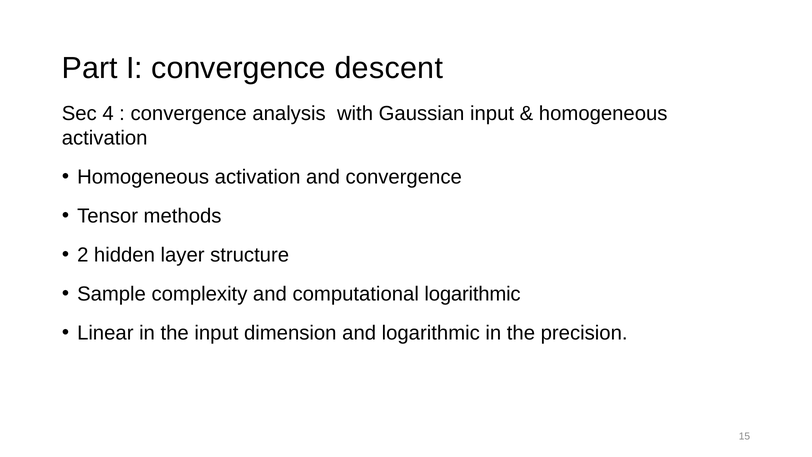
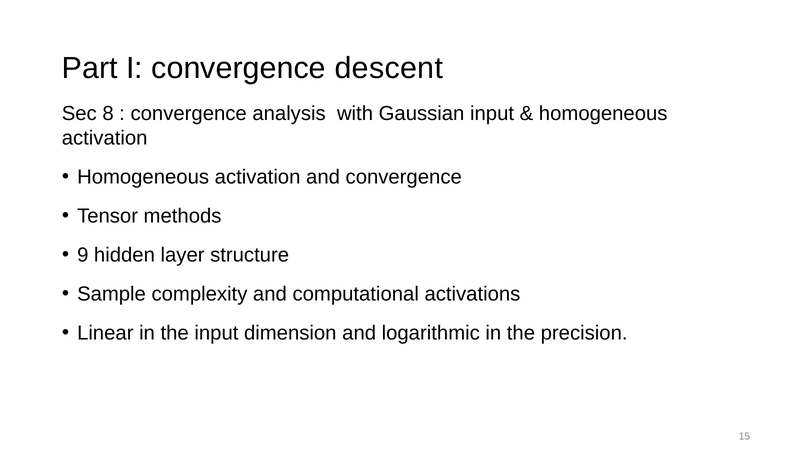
4: 4 -> 8
2: 2 -> 9
computational logarithmic: logarithmic -> activations
